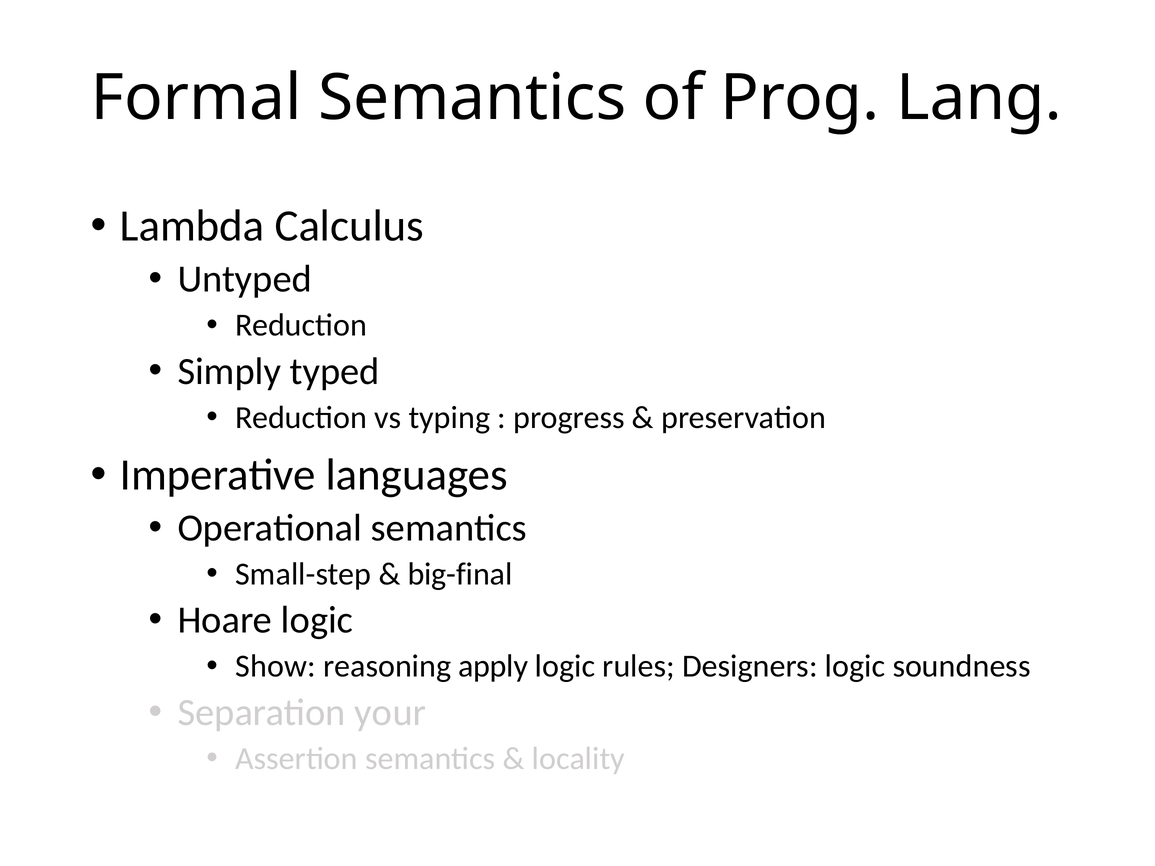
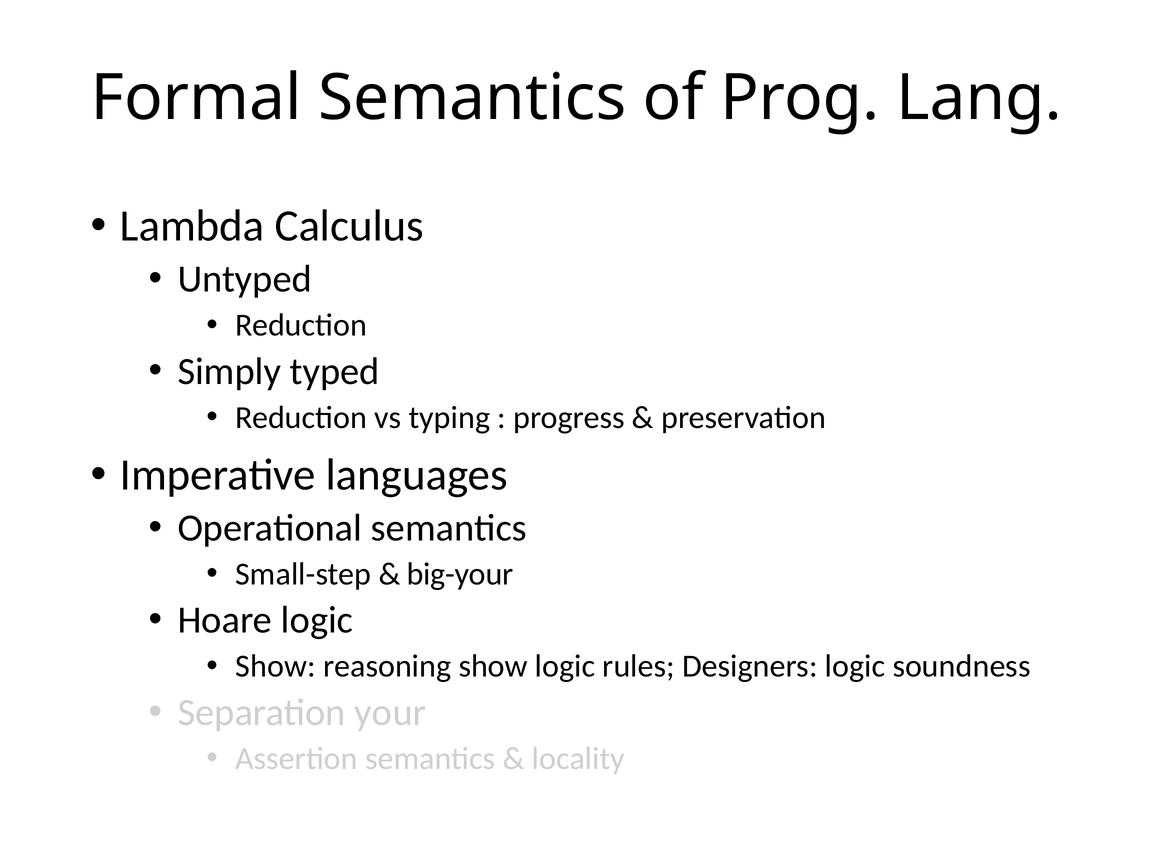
big-final: big-final -> big-your
reasoning apply: apply -> show
